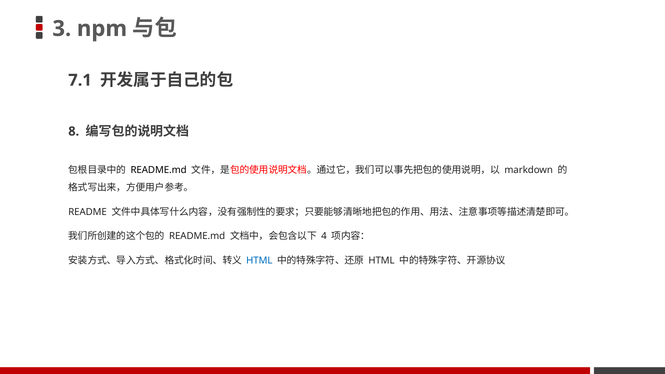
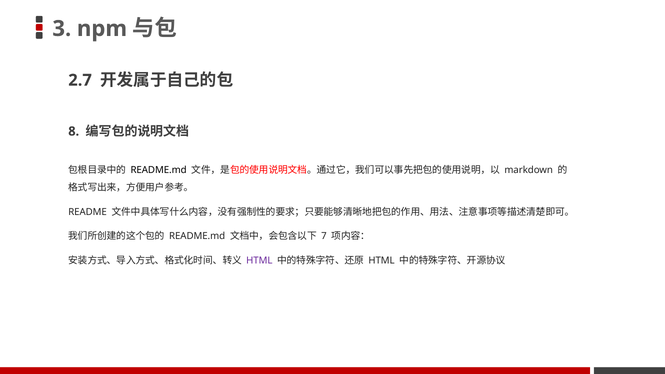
7.1: 7.1 -> 2.7
4: 4 -> 7
HTML at (259, 261) colour: blue -> purple
